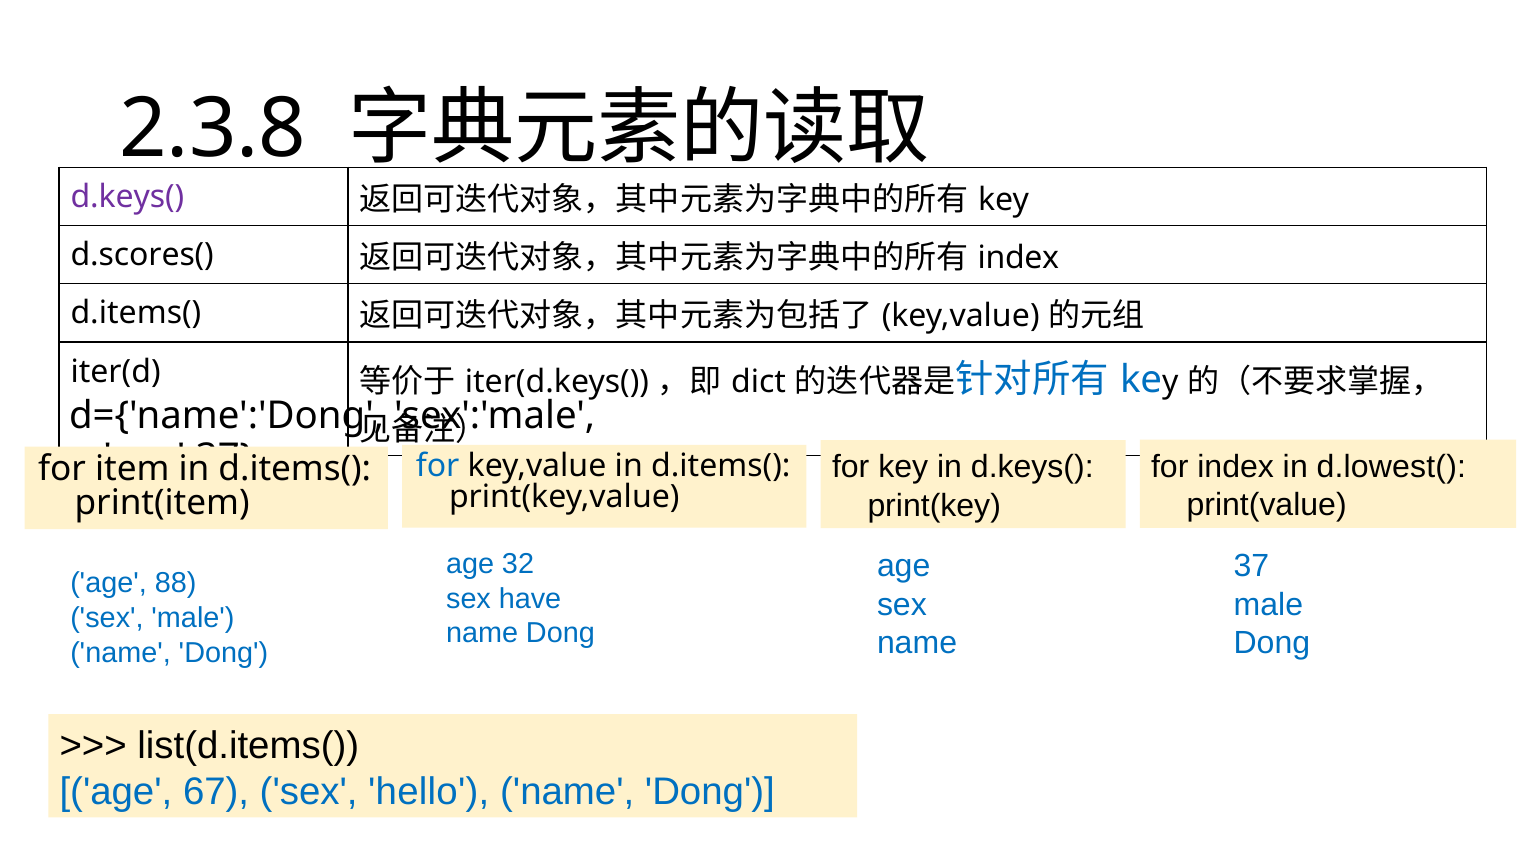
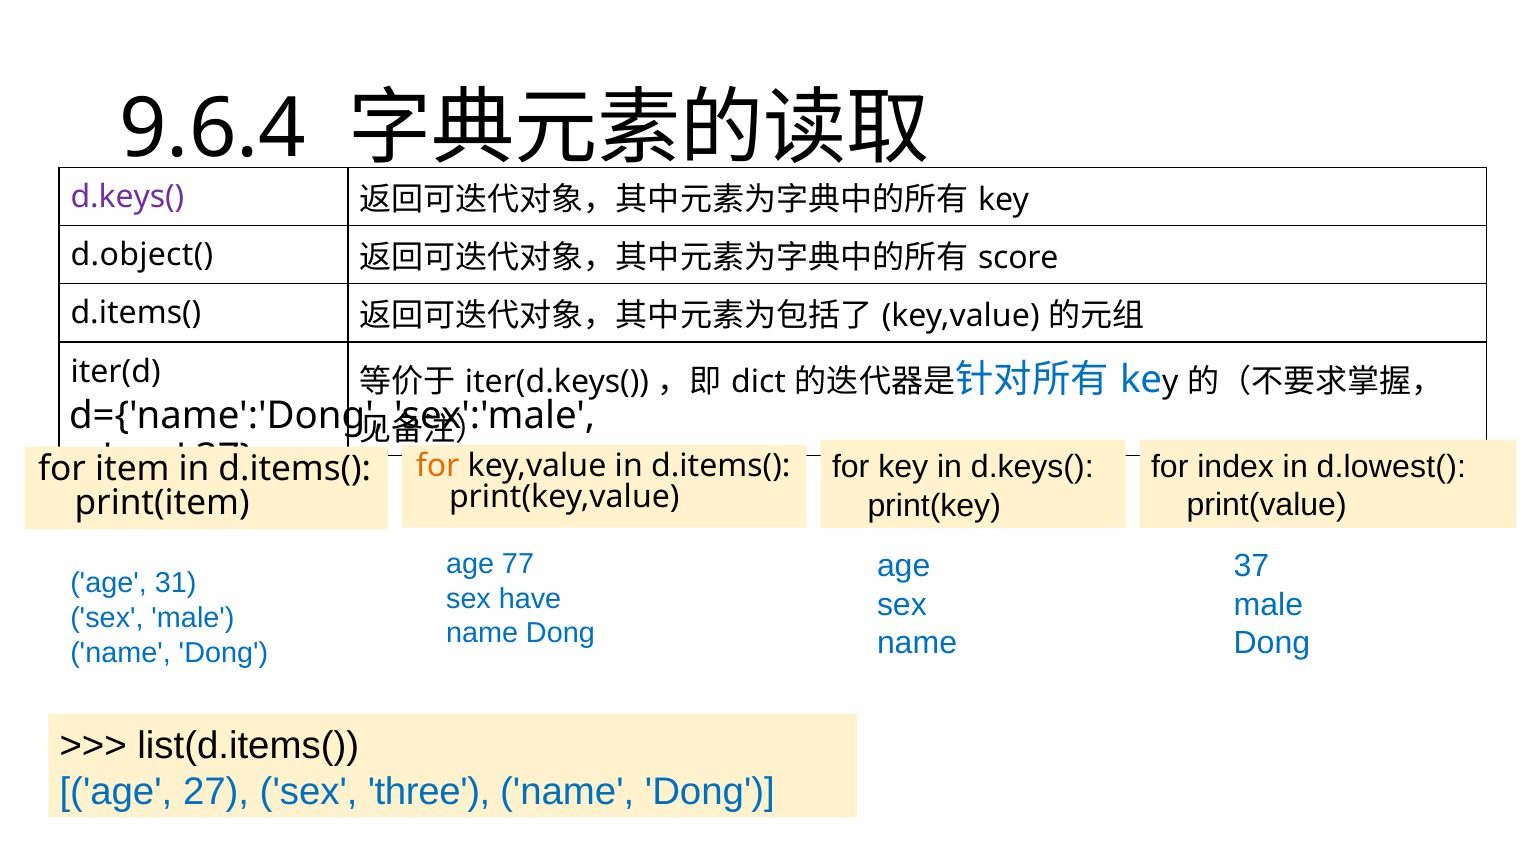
2.3.8: 2.3.8 -> 9.6.4
d.scores(: d.scores( -> d.object(
index at (1018, 258): index -> score
for at (438, 466) colour: blue -> orange
32: 32 -> 77
88: 88 -> 31
67: 67 -> 27
hello: hello -> three
